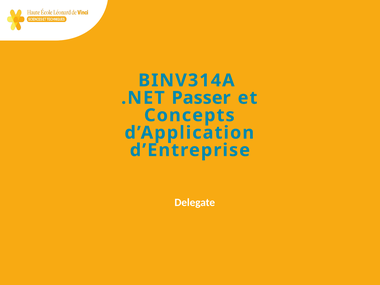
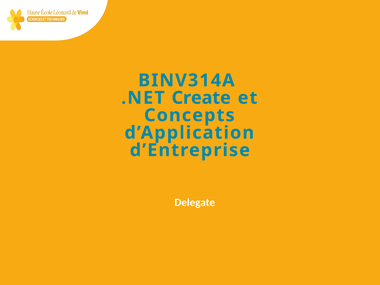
Passer: Passer -> Create
